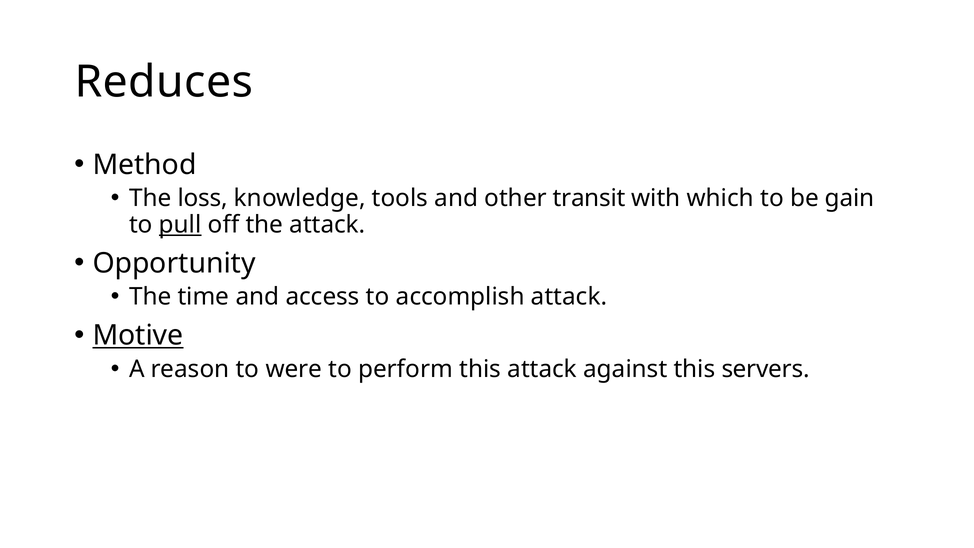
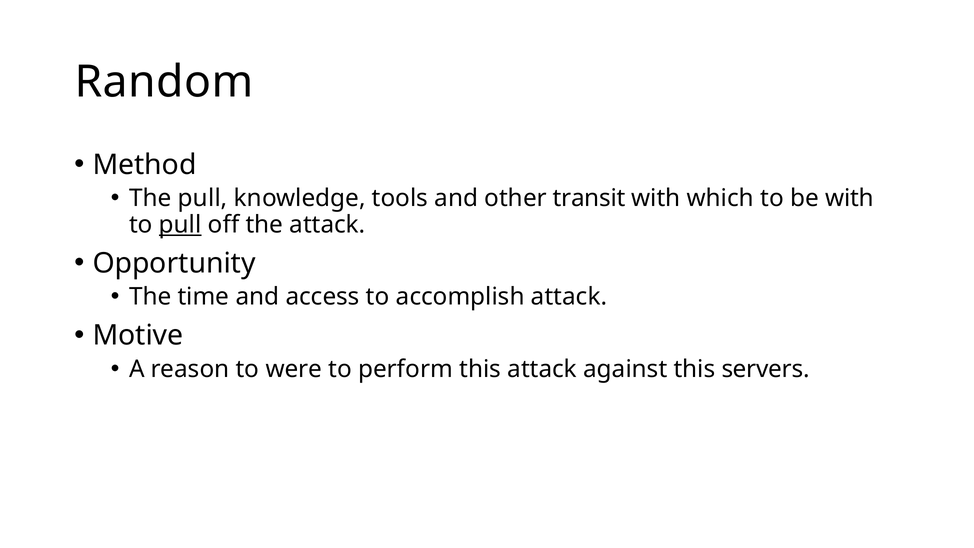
Reduces: Reduces -> Random
The loss: loss -> pull
be gain: gain -> with
Motive underline: present -> none
